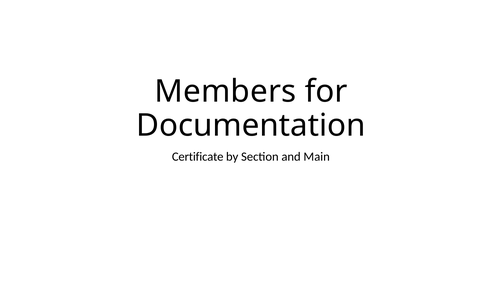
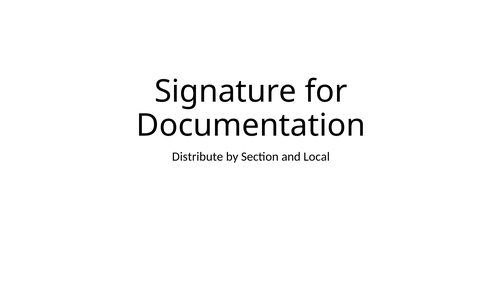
Members: Members -> Signature
Certificate: Certificate -> Distribute
Main: Main -> Local
